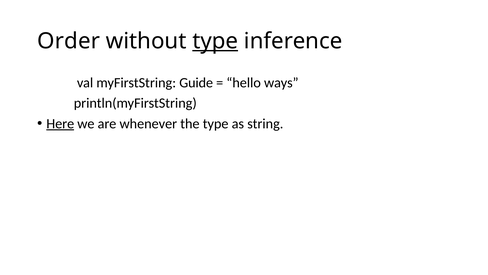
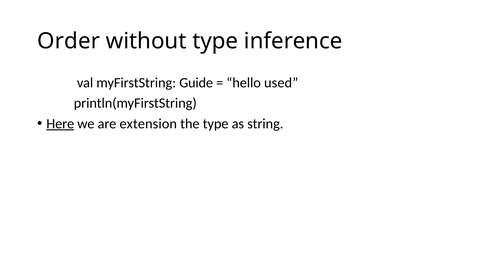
type at (215, 41) underline: present -> none
ways: ways -> used
whenever: whenever -> extension
